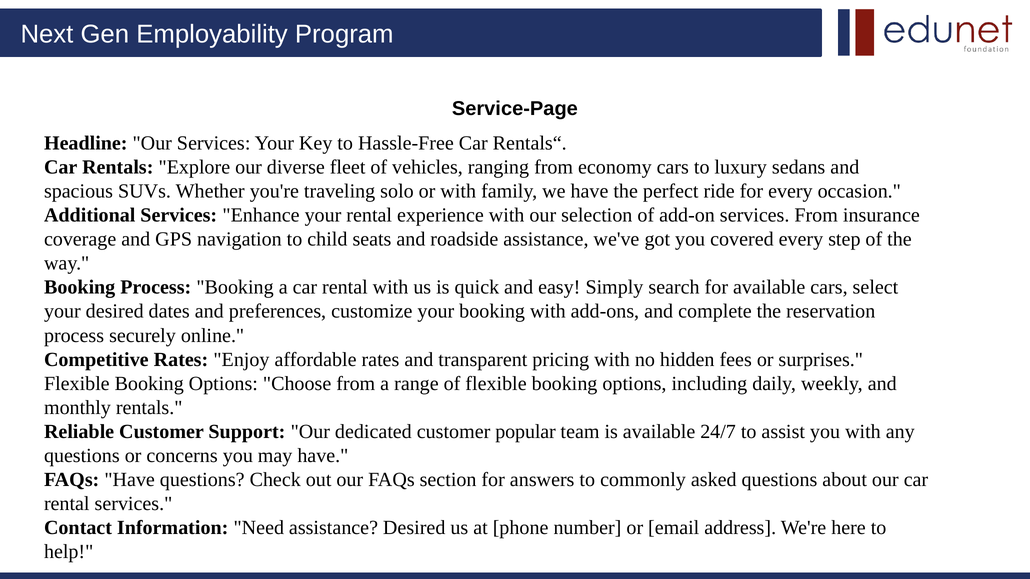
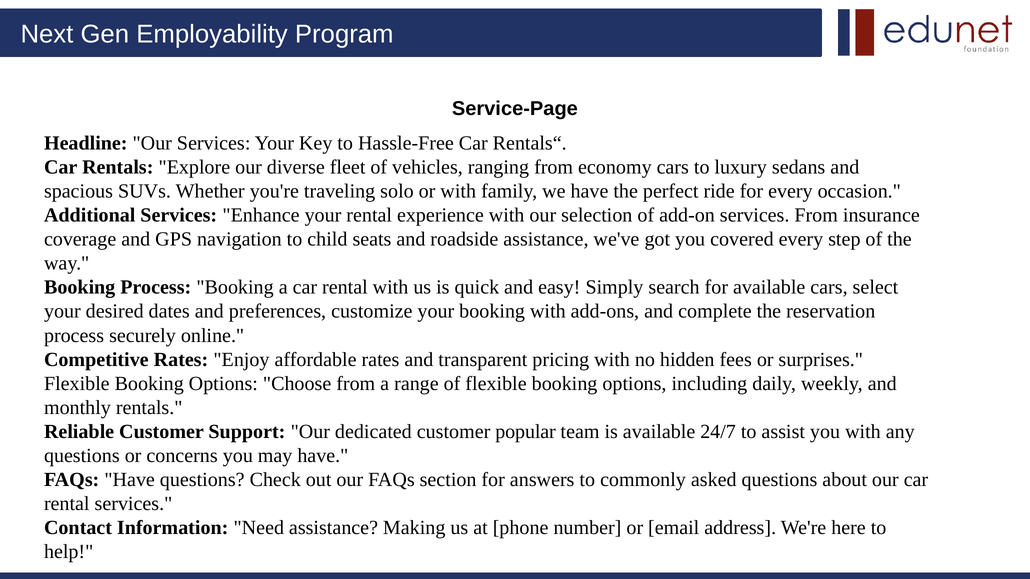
assistance Desired: Desired -> Making
